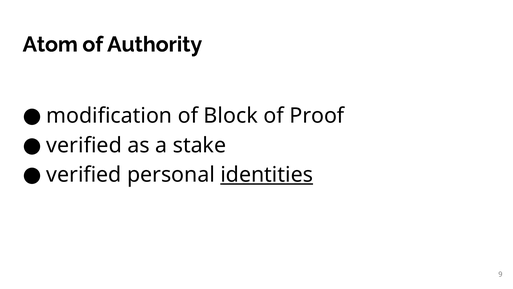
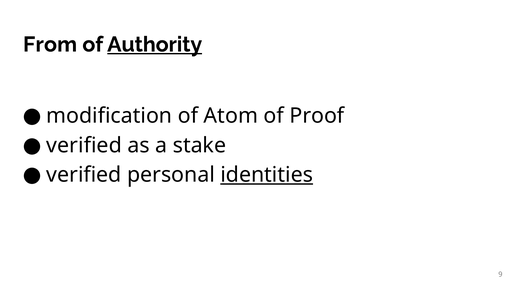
Atom: Atom -> From
Authority underline: none -> present
Block: Block -> Atom
